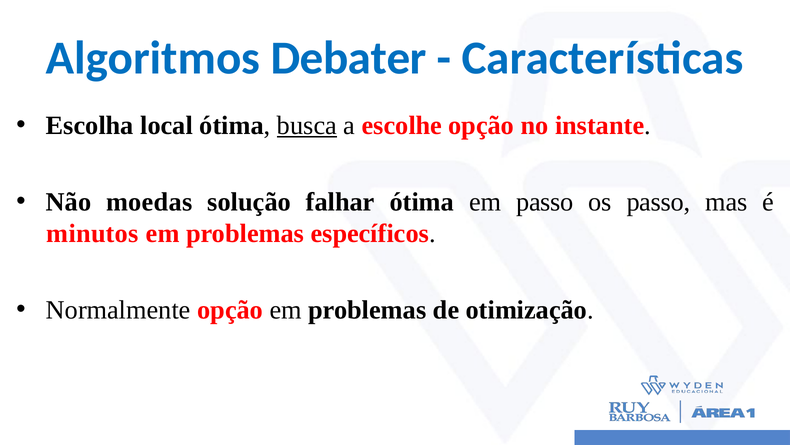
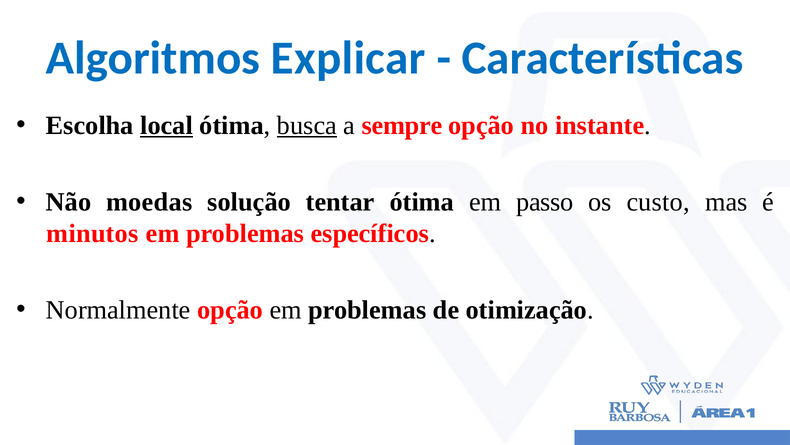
Debater: Debater -> Explicar
local underline: none -> present
escolhe: escolhe -> sempre
falhar: falhar -> tentar
os passo: passo -> custo
